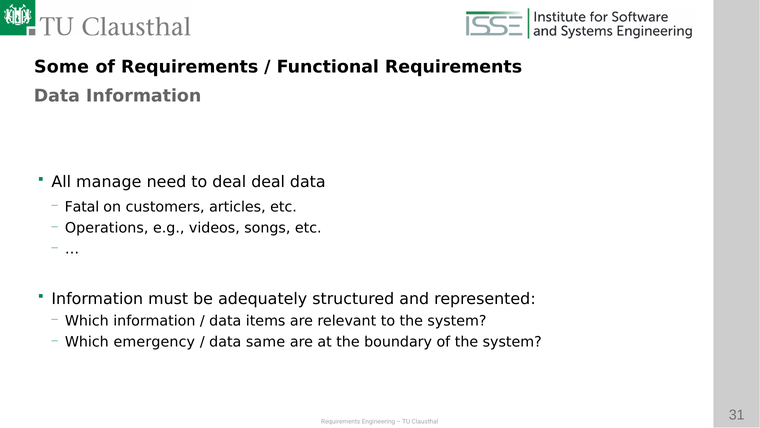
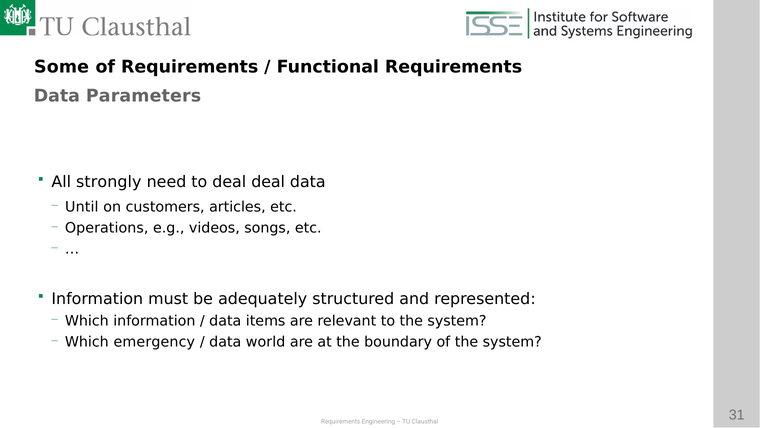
Data Information: Information -> Parameters
manage: manage -> strongly
Fatal: Fatal -> Until
same: same -> world
